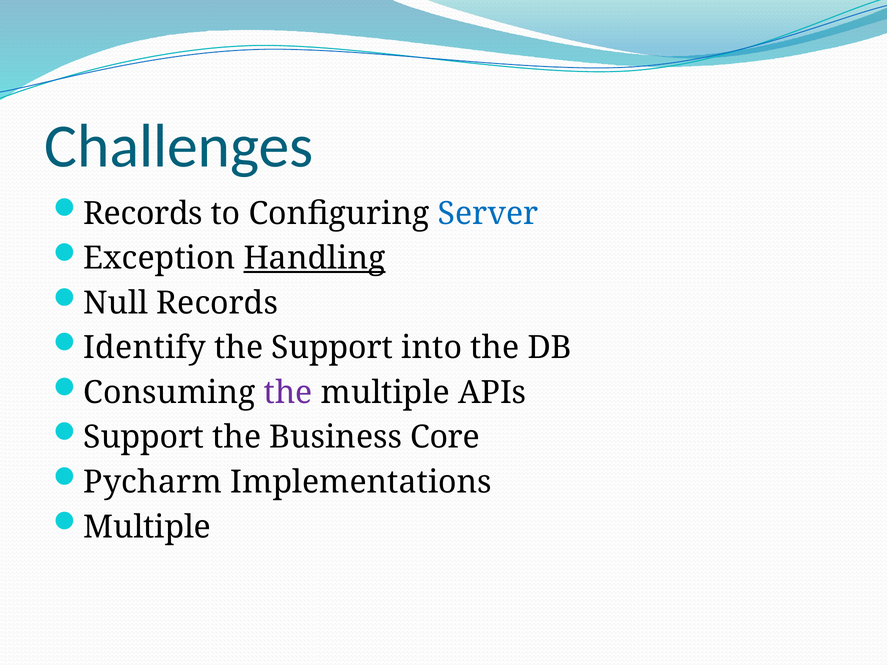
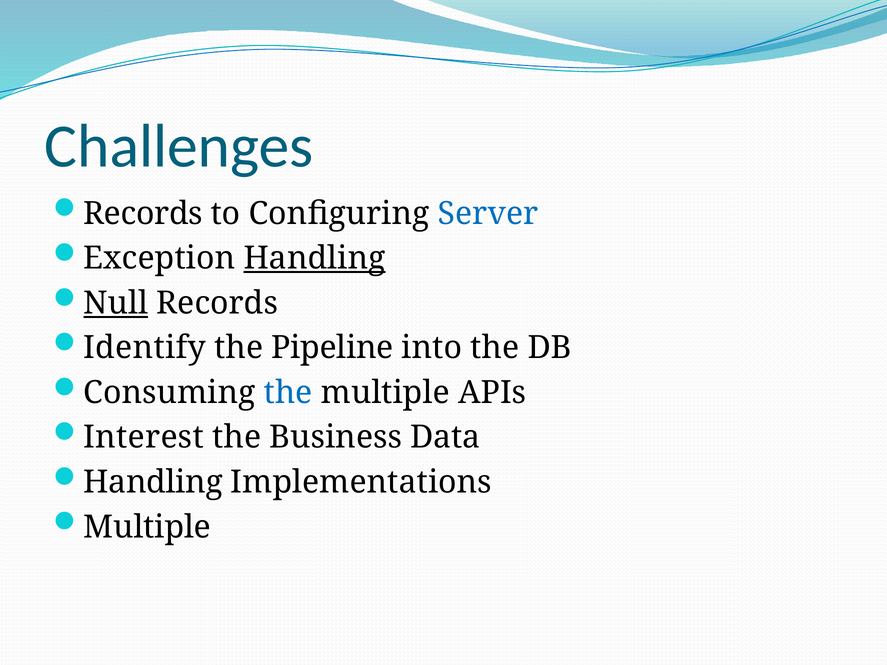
Null underline: none -> present
the Support: Support -> Pipeline
the at (288, 393) colour: purple -> blue
Support at (144, 438): Support -> Interest
Core: Core -> Data
Pycharm at (153, 482): Pycharm -> Handling
